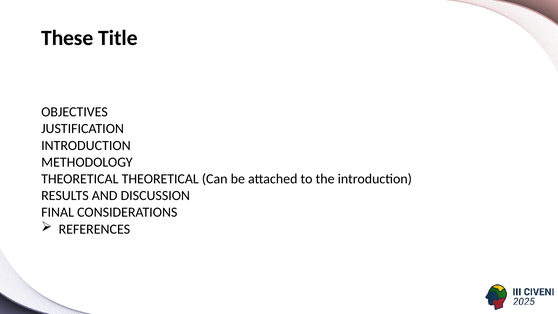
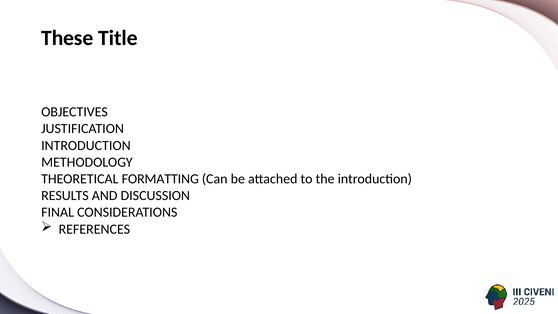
THEORETICAL THEORETICAL: THEORETICAL -> FORMATTING
